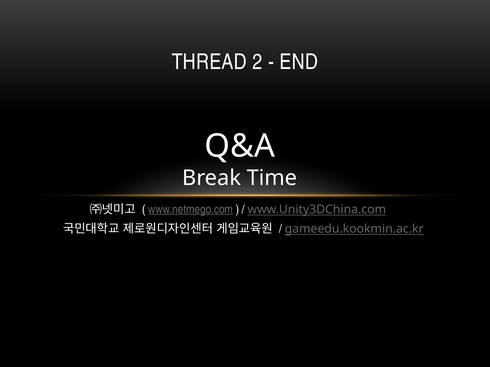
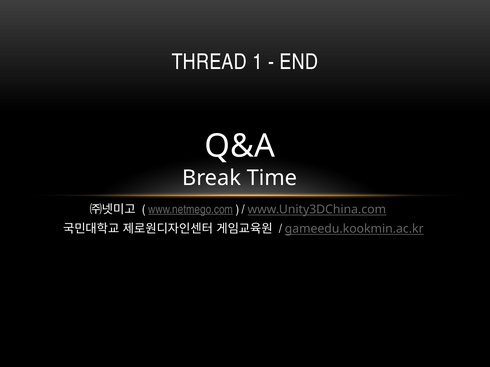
2: 2 -> 1
